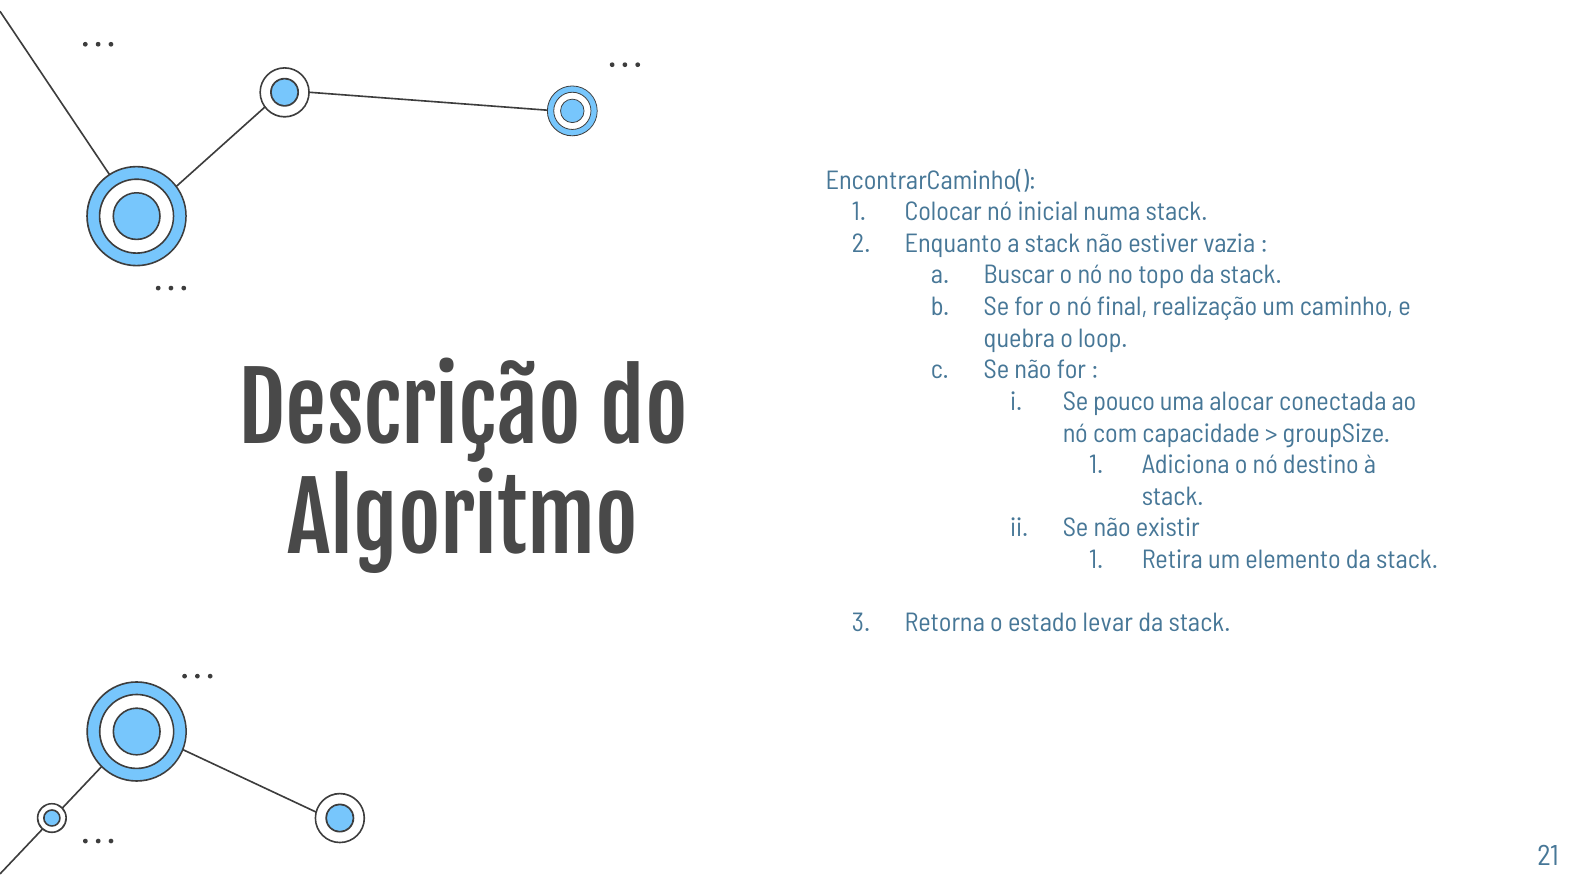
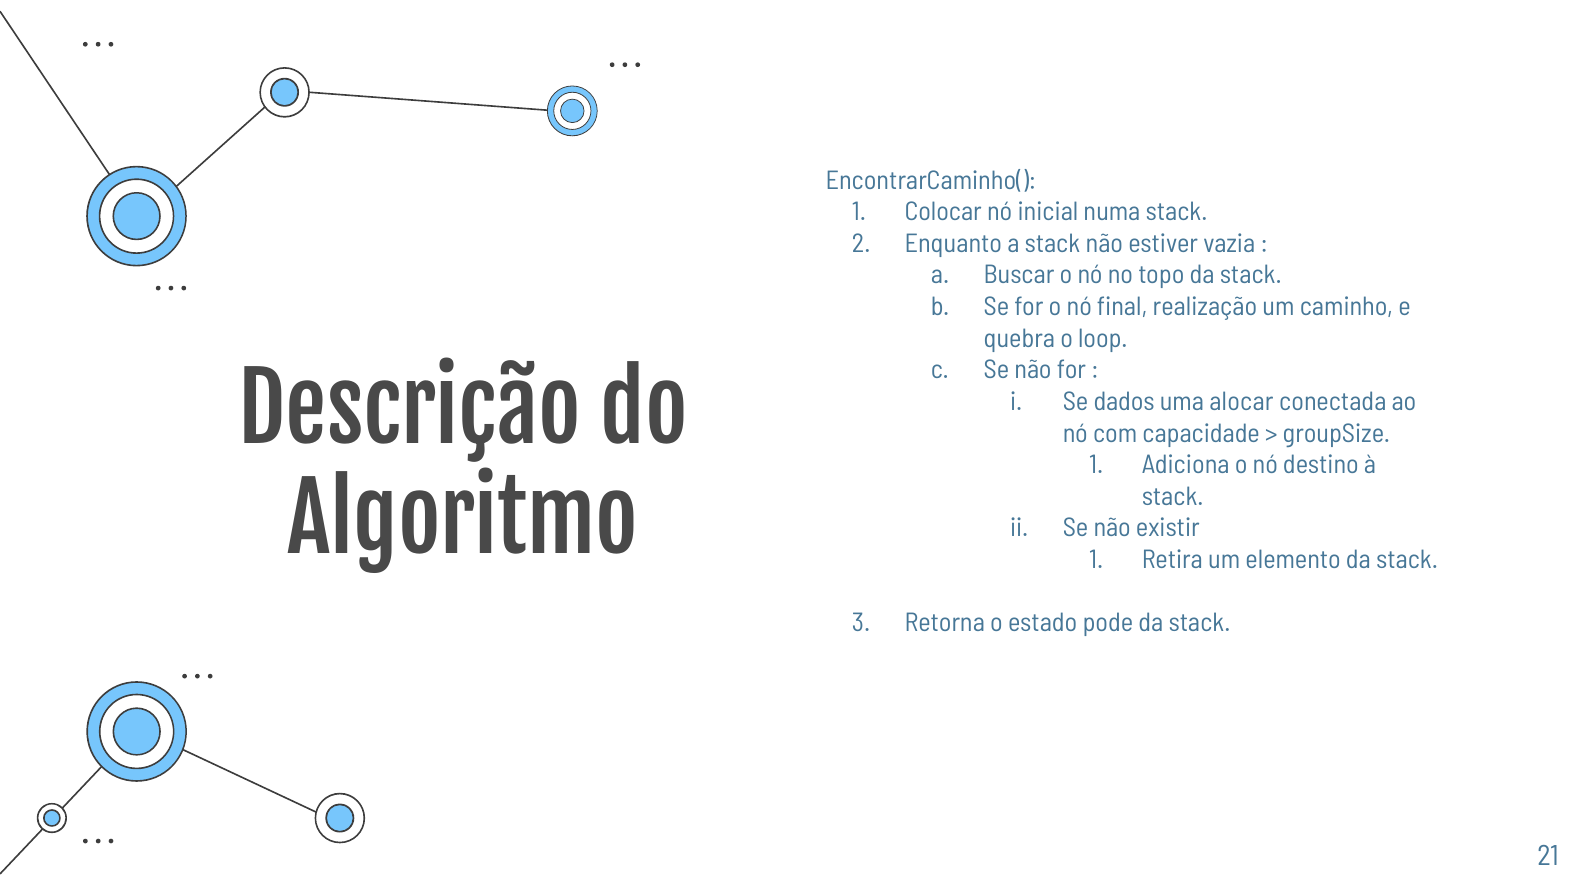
pouco: pouco -> dados
levar: levar -> pode
